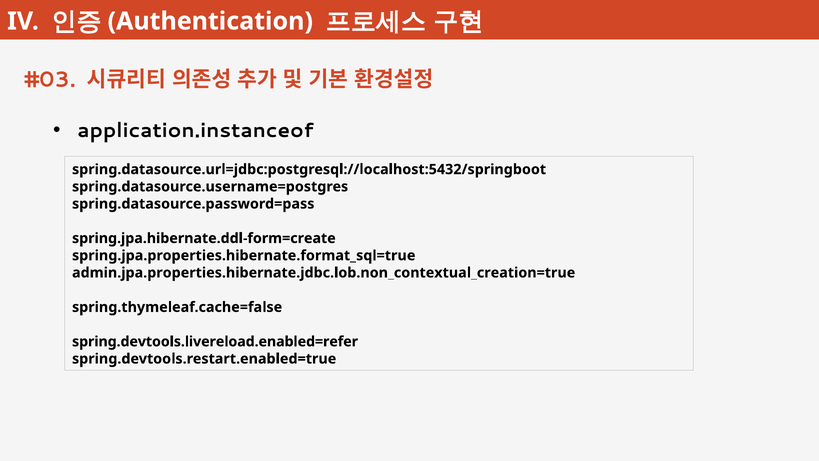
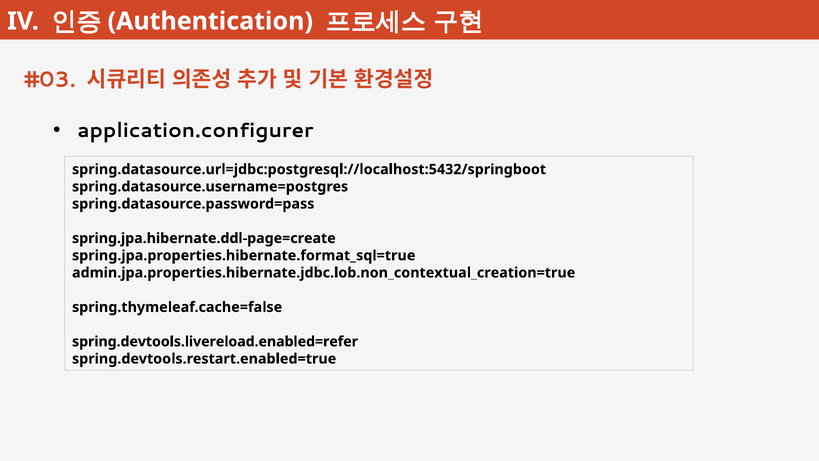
application.instanceof: application.instanceof -> application.configurer
spring.jpa.hibernate.ddl-form=create: spring.jpa.hibernate.ddl-form=create -> spring.jpa.hibernate.ddl-page=create
